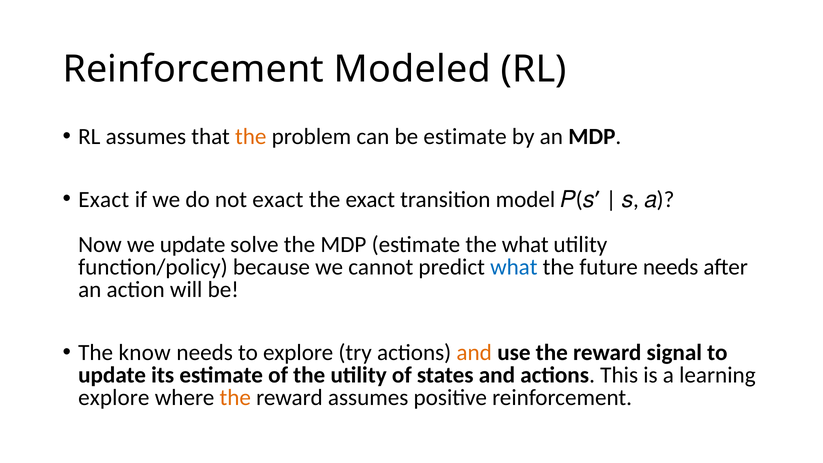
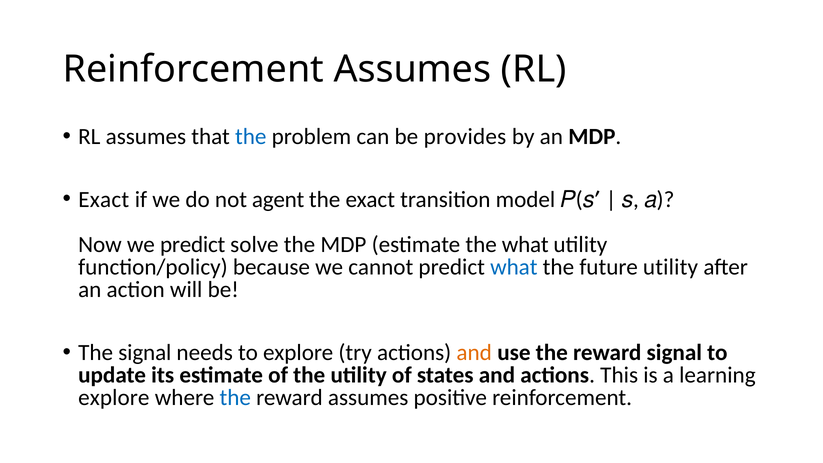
Reinforcement Modeled: Modeled -> Assumes
the at (251, 137) colour: orange -> blue
be estimate: estimate -> provides
not exact: exact -> agent
we update: update -> predict
future needs: needs -> utility
The know: know -> signal
the at (235, 398) colour: orange -> blue
